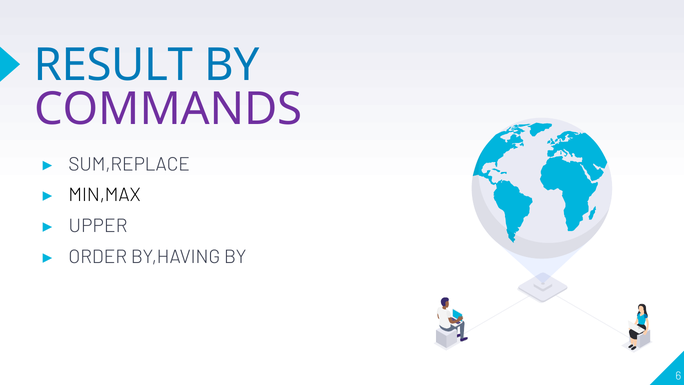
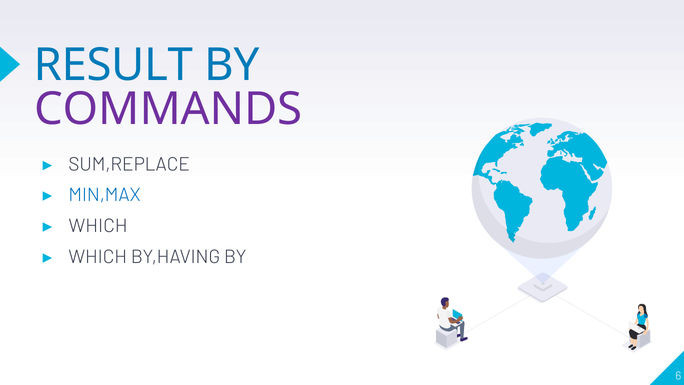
MIN,MAX colour: black -> blue
UPPER at (98, 226): UPPER -> WHICH
ORDER at (98, 257): ORDER -> WHICH
